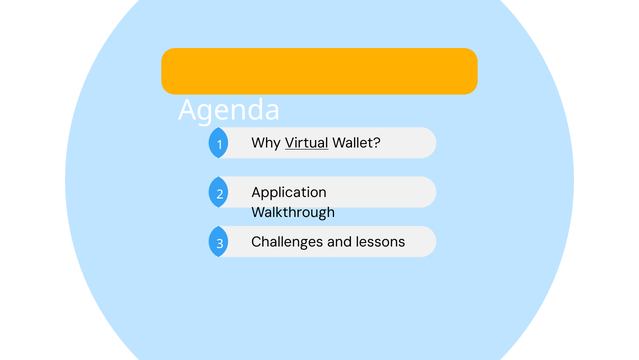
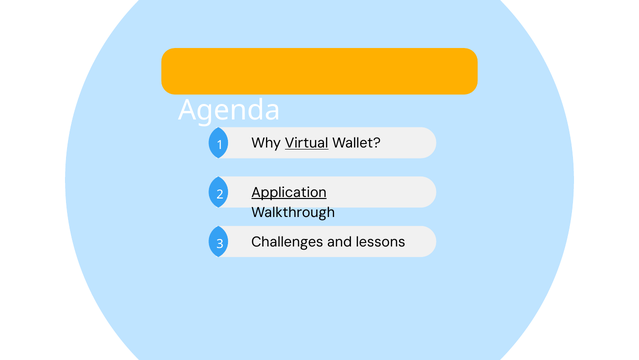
Application underline: none -> present
